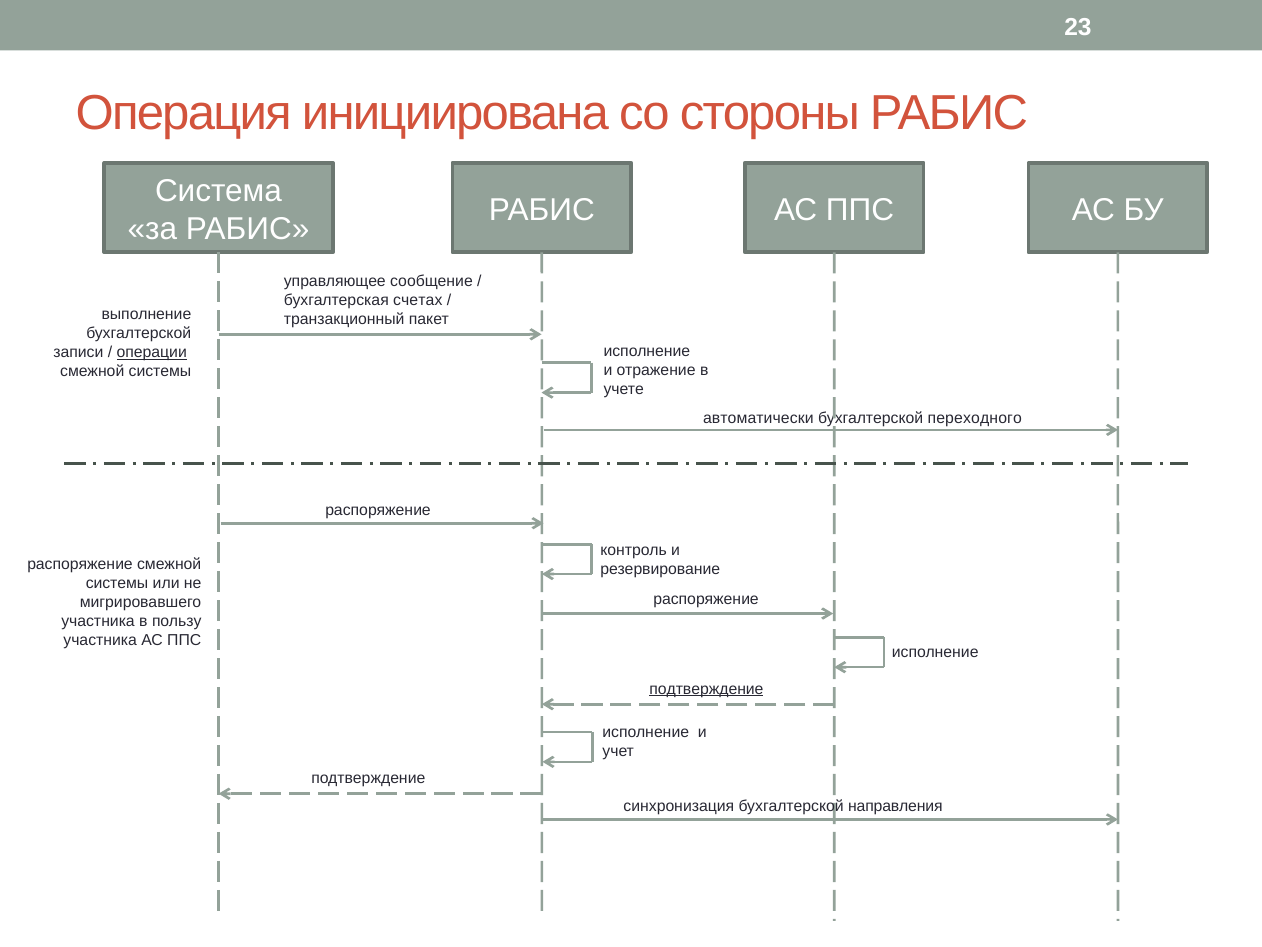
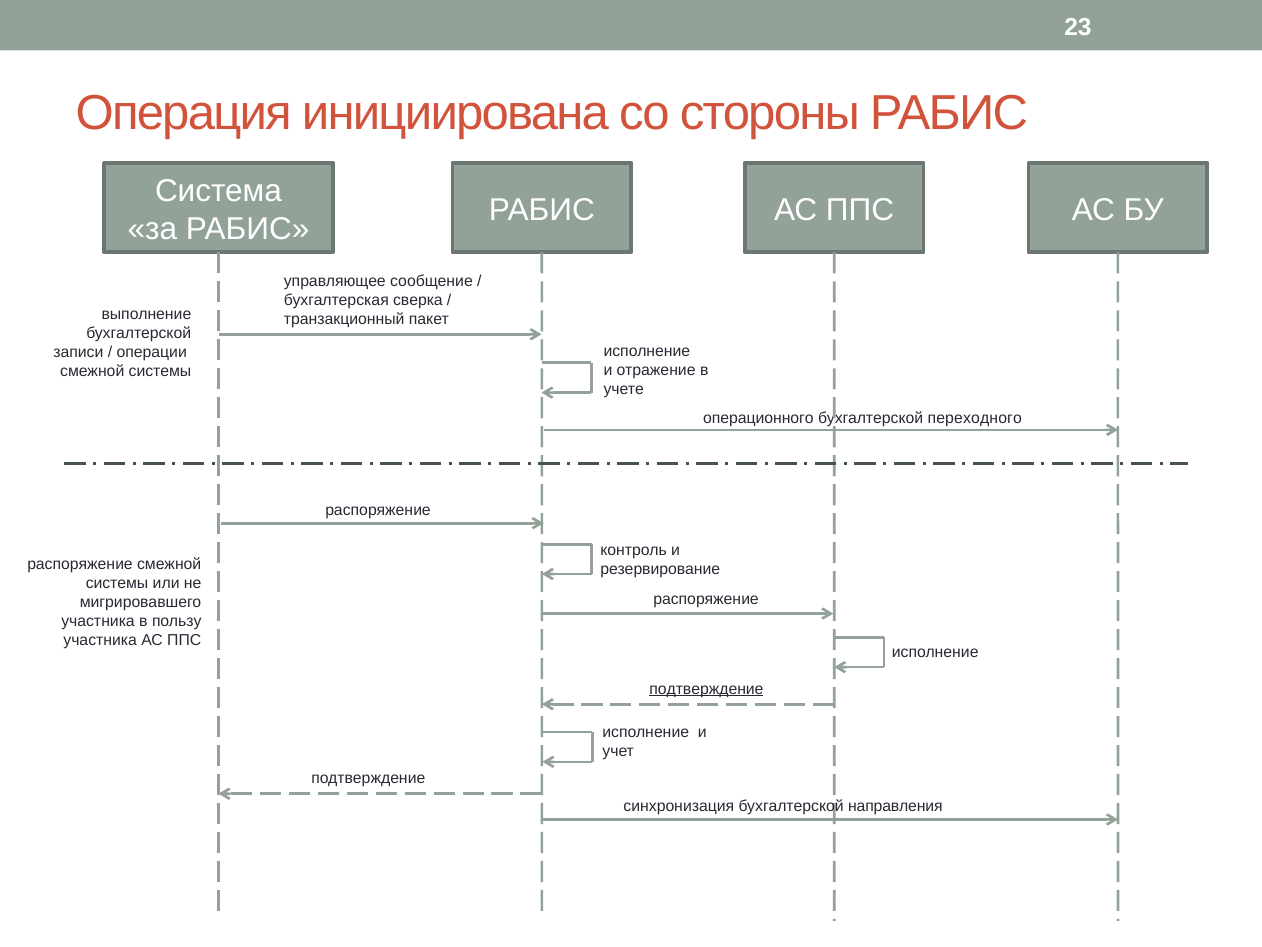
счетах: счетах -> сверка
операции underline: present -> none
автоматически: автоматически -> операционного
